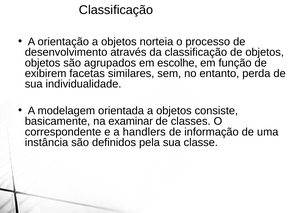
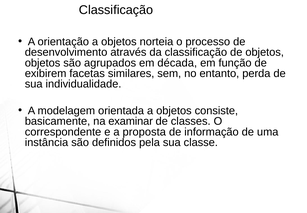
escolhe: escolhe -> década
handlers: handlers -> proposta
